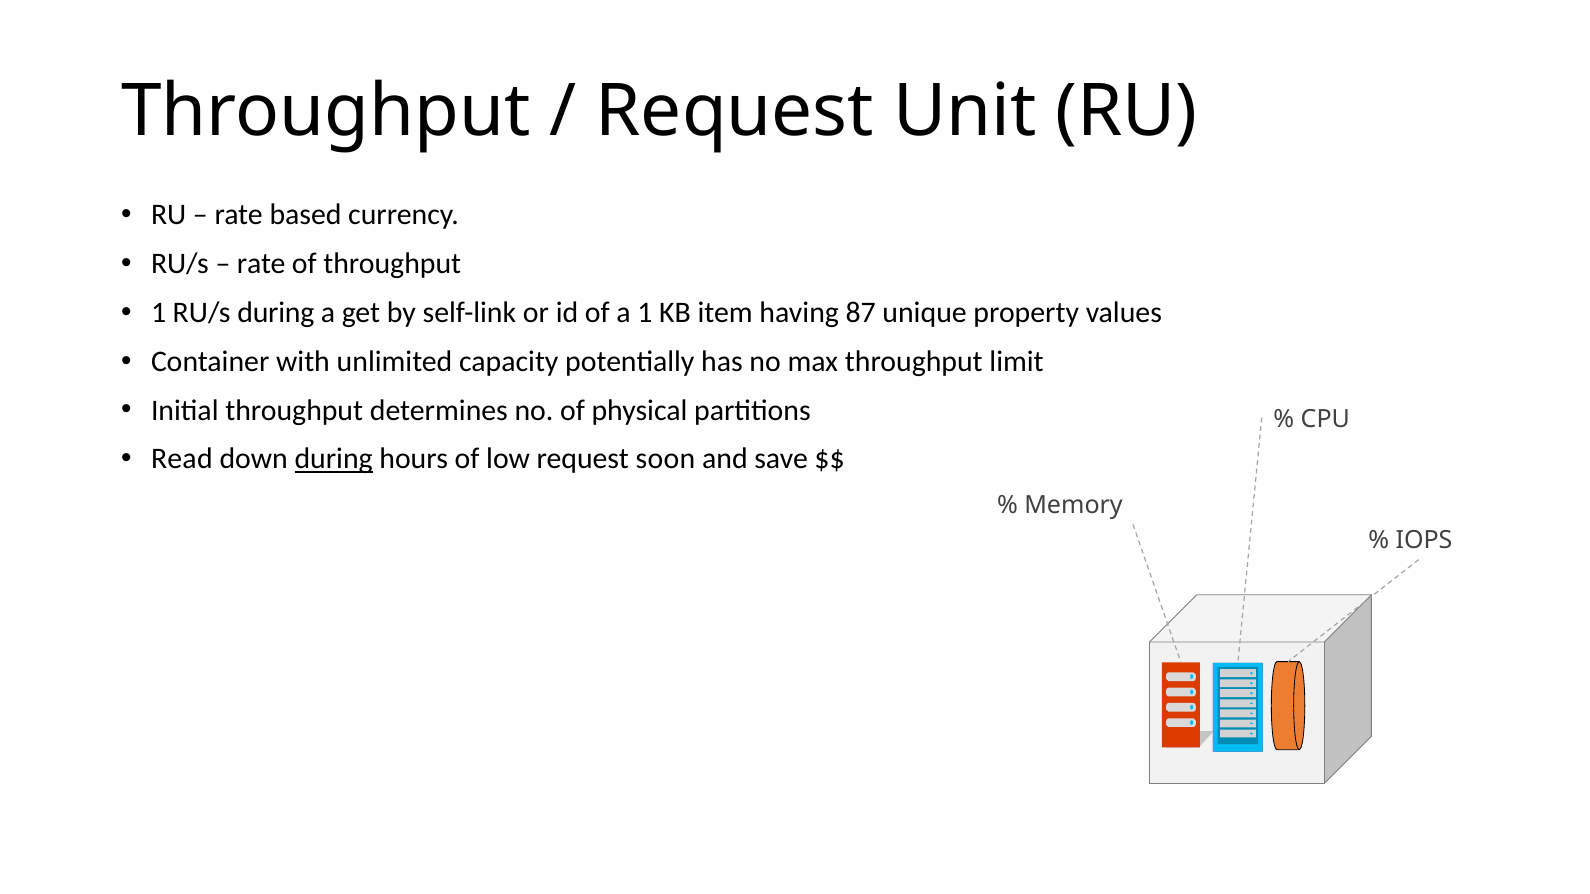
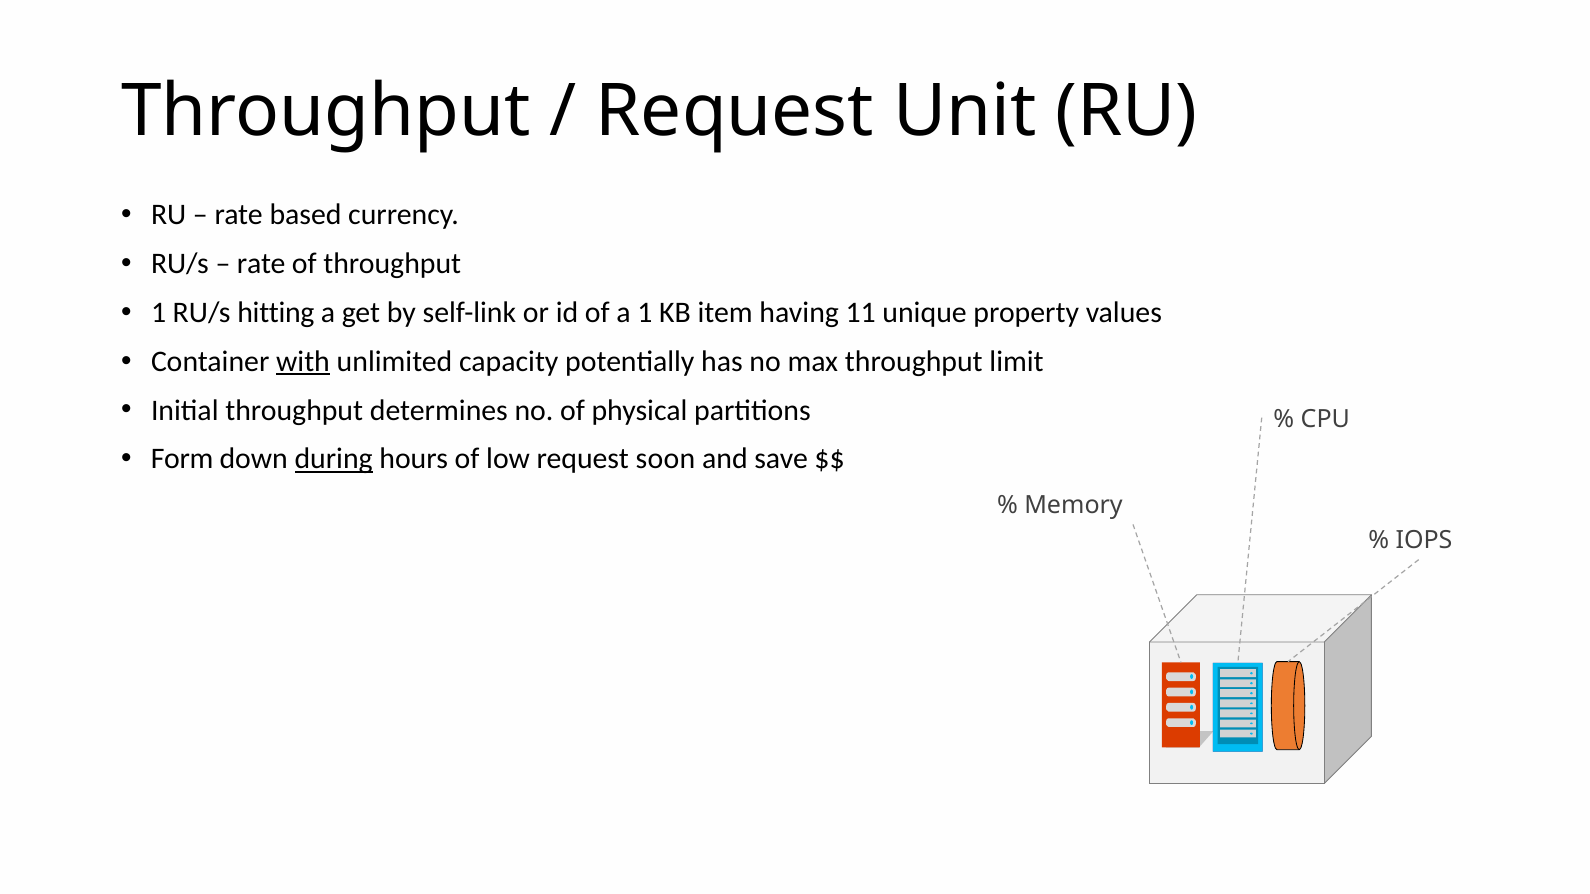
RU/s during: during -> hitting
87: 87 -> 11
with underline: none -> present
Read: Read -> Form
